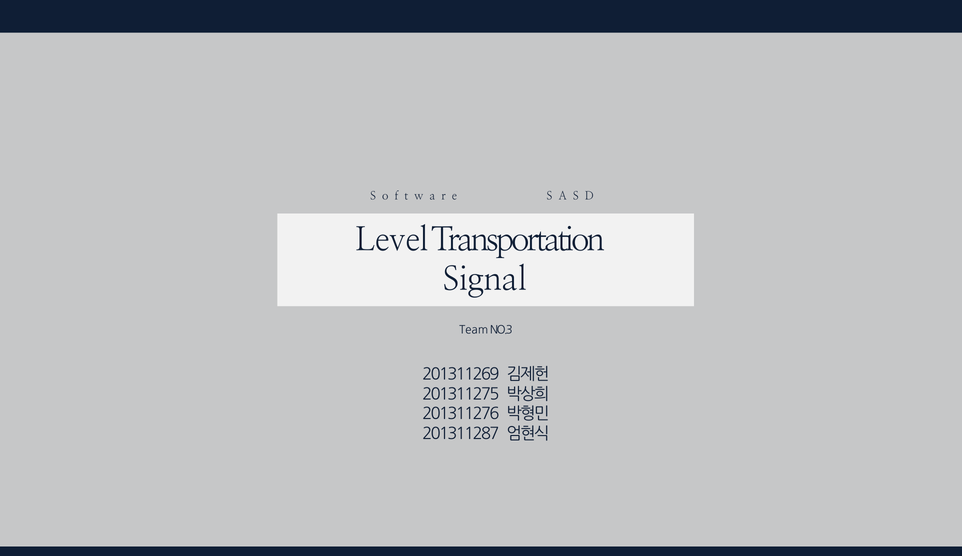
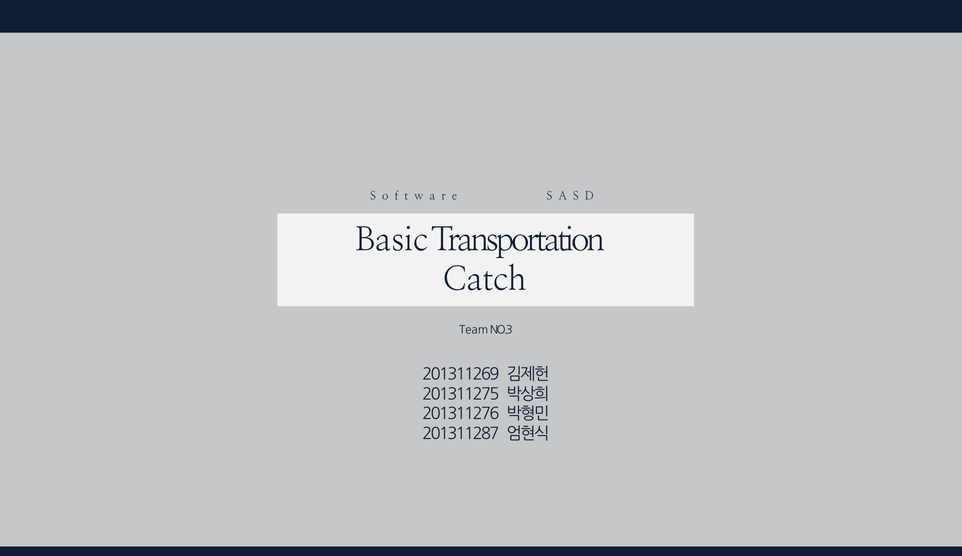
Level: Level -> Basic
Signal: Signal -> Catch
